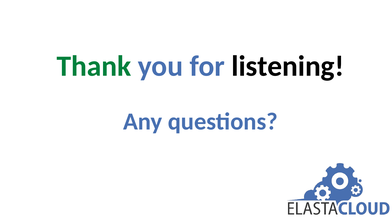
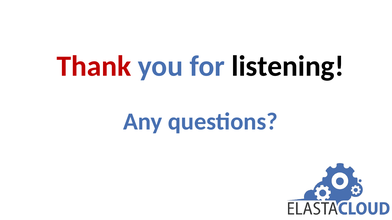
Thank colour: green -> red
